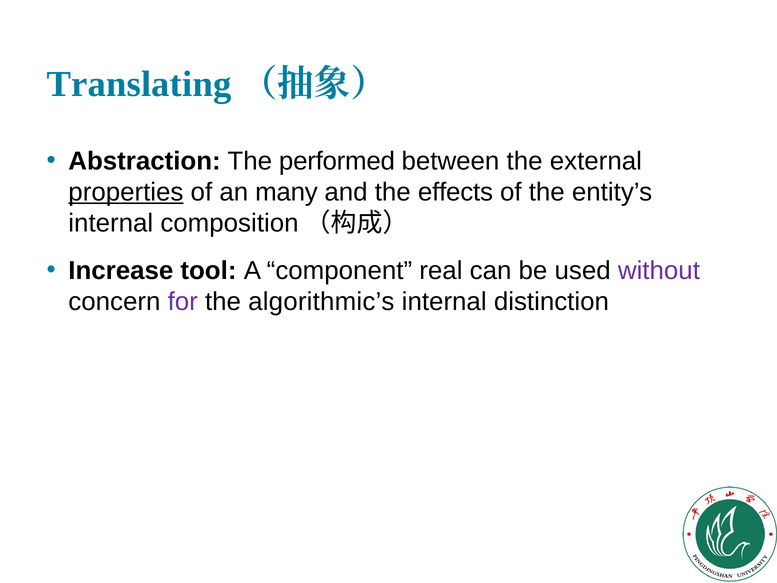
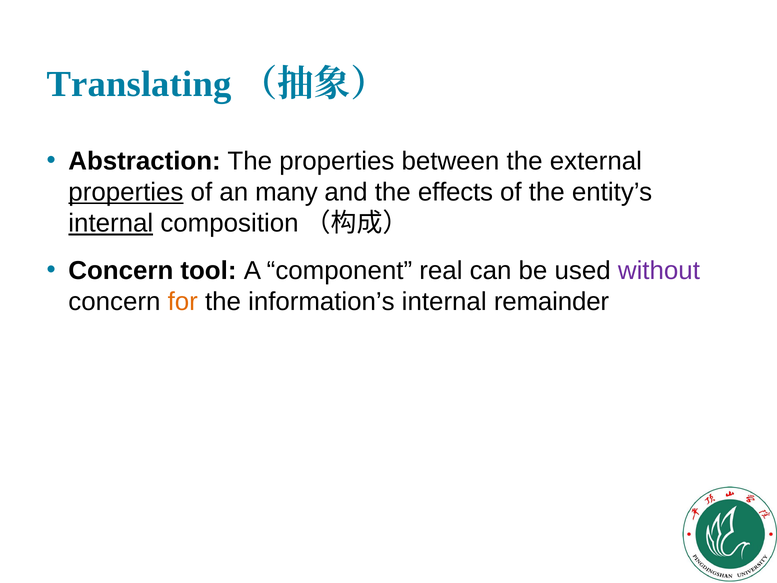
The performed: performed -> properties
internal at (111, 223) underline: none -> present
Increase at (121, 271): Increase -> Concern
for colour: purple -> orange
algorithmic’s: algorithmic’s -> information’s
distinction: distinction -> remainder
